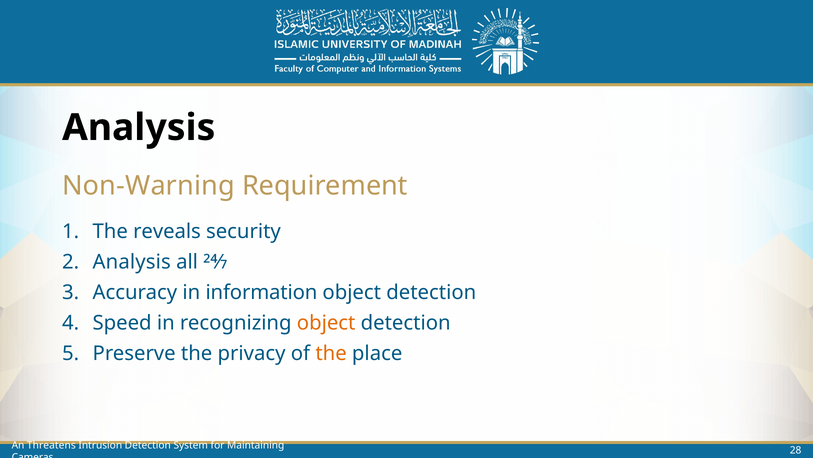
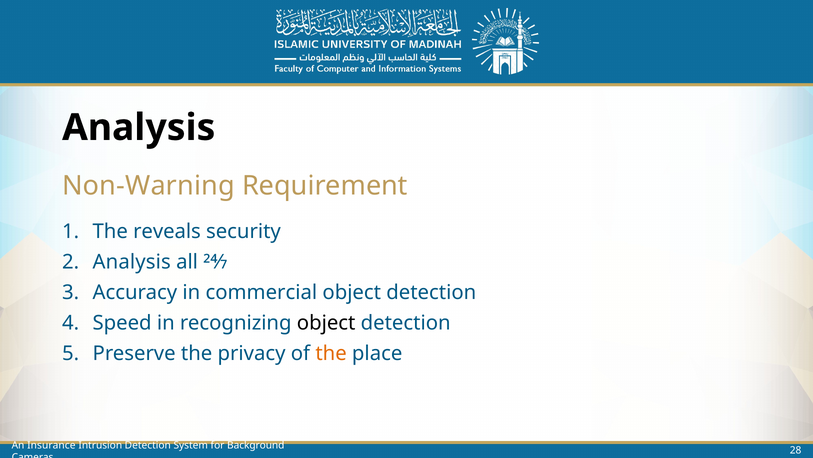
information: information -> commercial
object at (326, 323) colour: orange -> black
Threatens: Threatens -> Insurance
Maintaining: Maintaining -> Background
